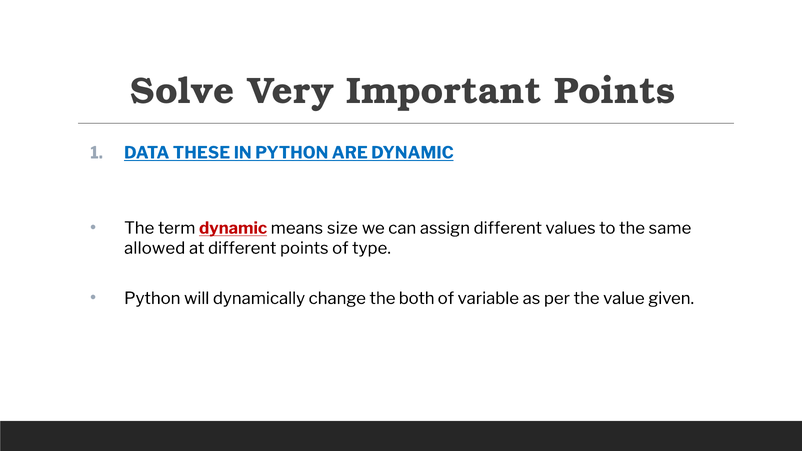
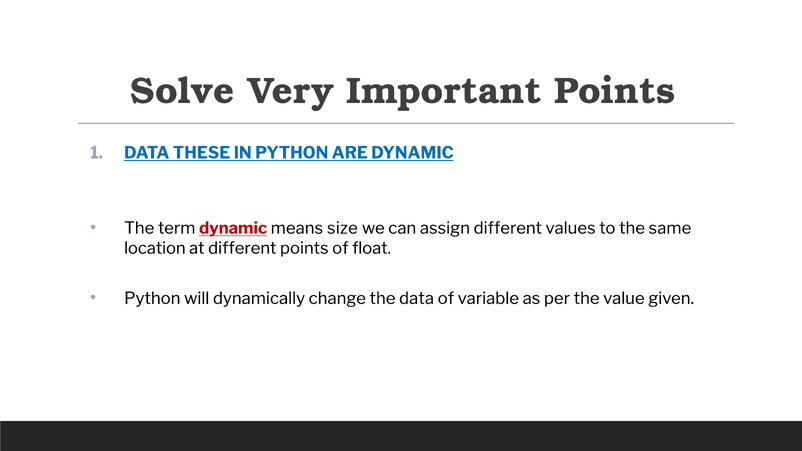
allowed: allowed -> location
type: type -> float
the both: both -> data
